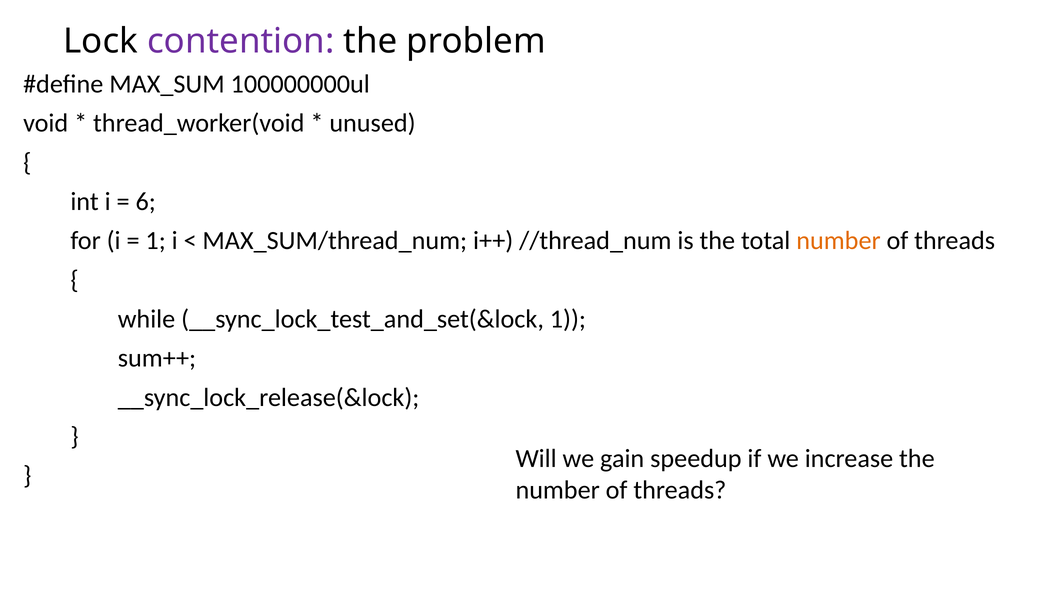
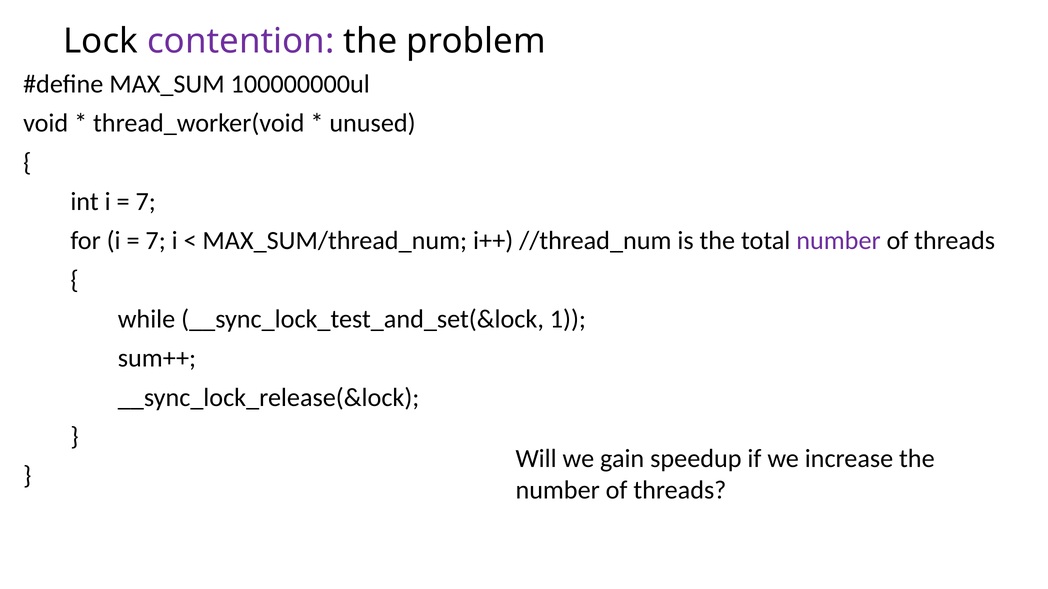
6 at (146, 202): 6 -> 7
1 at (156, 241): 1 -> 7
number at (838, 241) colour: orange -> purple
